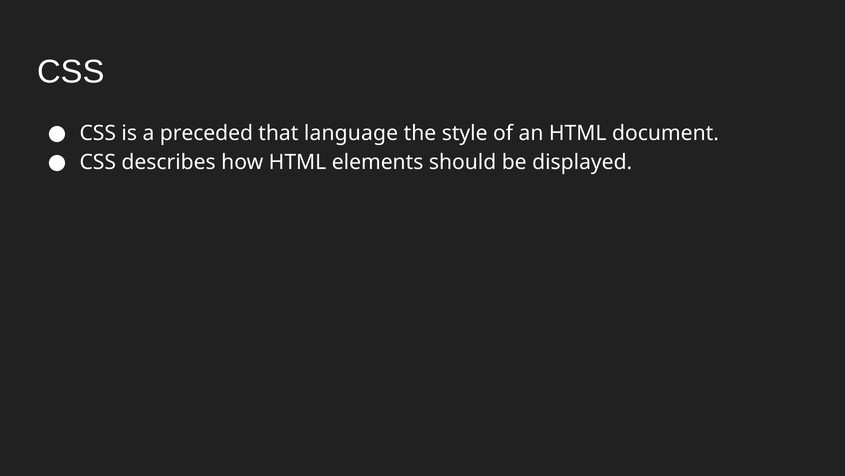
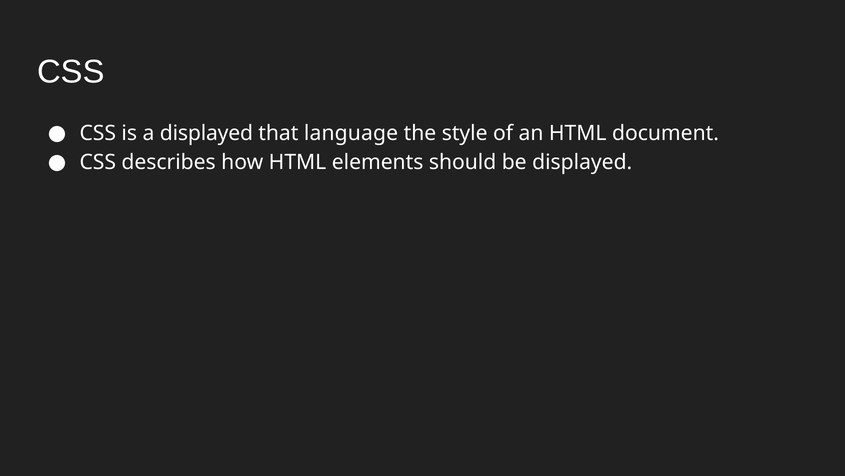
a preceded: preceded -> displayed
